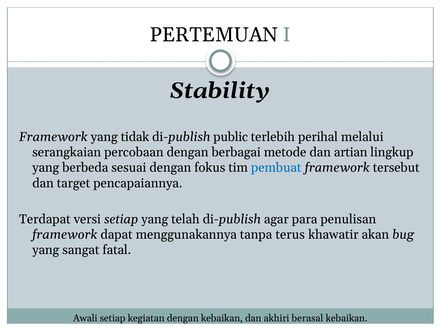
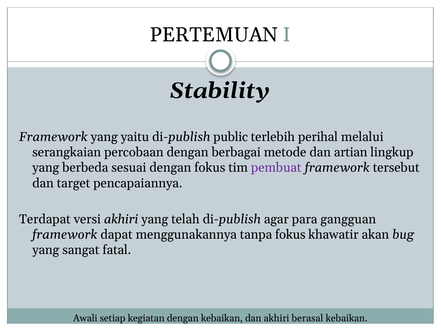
tidak: tidak -> yaitu
pembuat colour: blue -> purple
versi setiap: setiap -> akhiri
penulisan: penulisan -> gangguan
tanpa terus: terus -> fokus
